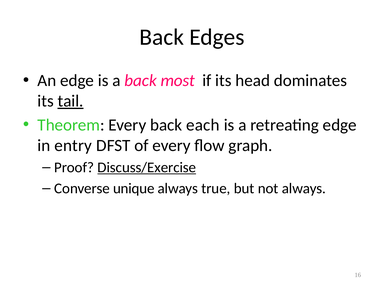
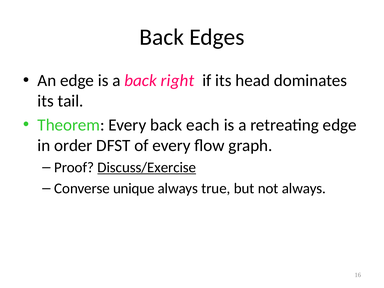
most: most -> right
tail underline: present -> none
entry: entry -> order
